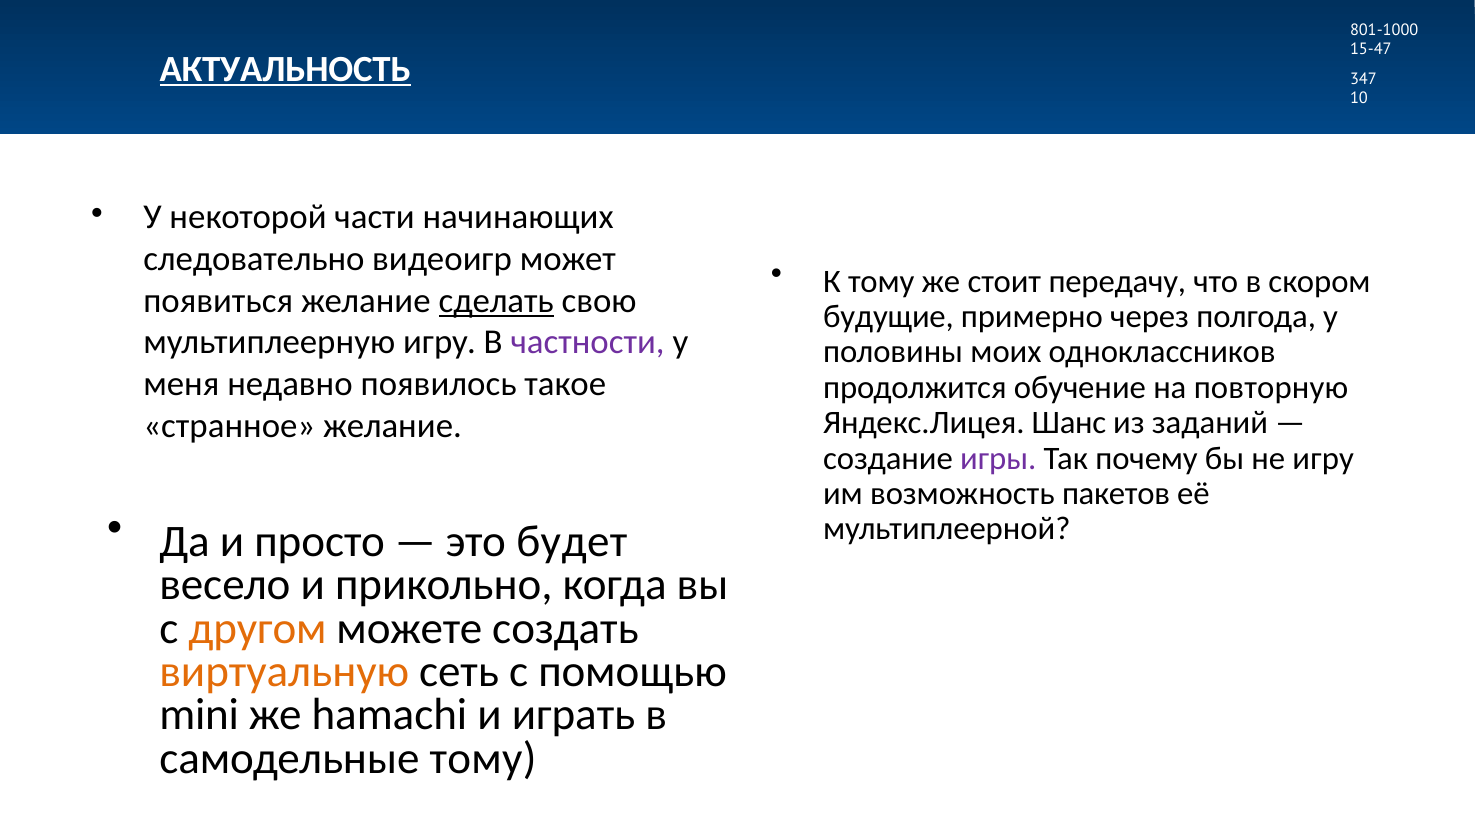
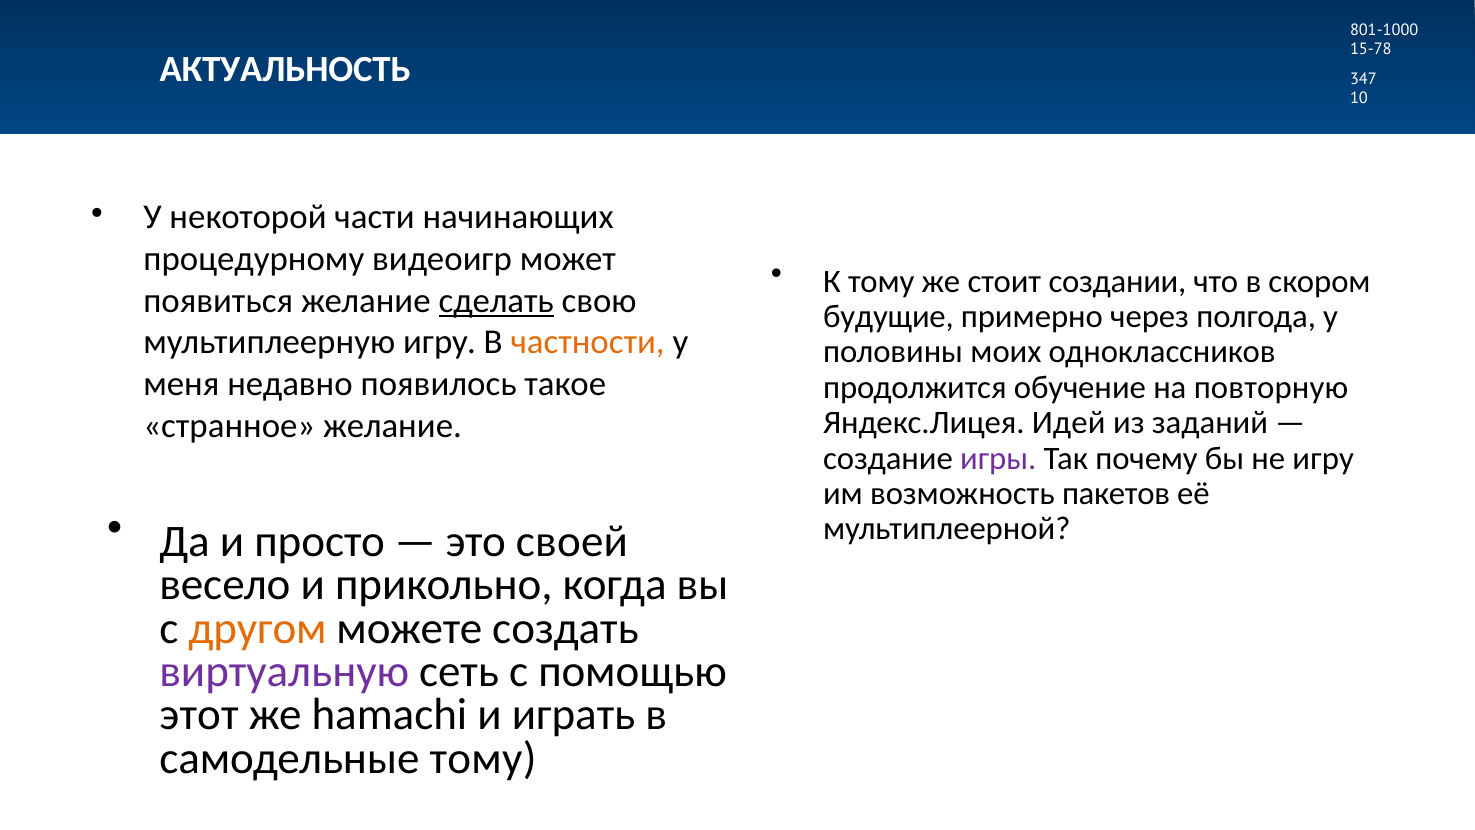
15-47: 15-47 -> 15-78
АКТУАЛЬНОСТЬ underline: present -> none
следовательно: следовательно -> процедурному
передачу: передачу -> создании
частности colour: purple -> orange
Шанс: Шанс -> Идей
будет: будет -> своей
виртуальную colour: orange -> purple
mini: mini -> этот
